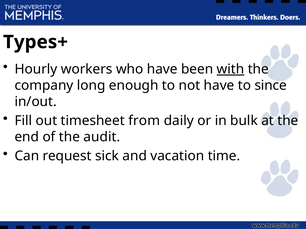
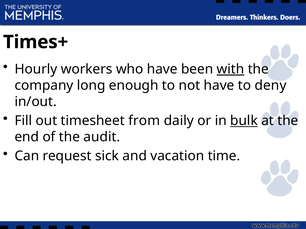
Types+: Types+ -> Times+
since: since -> deny
bulk underline: none -> present
